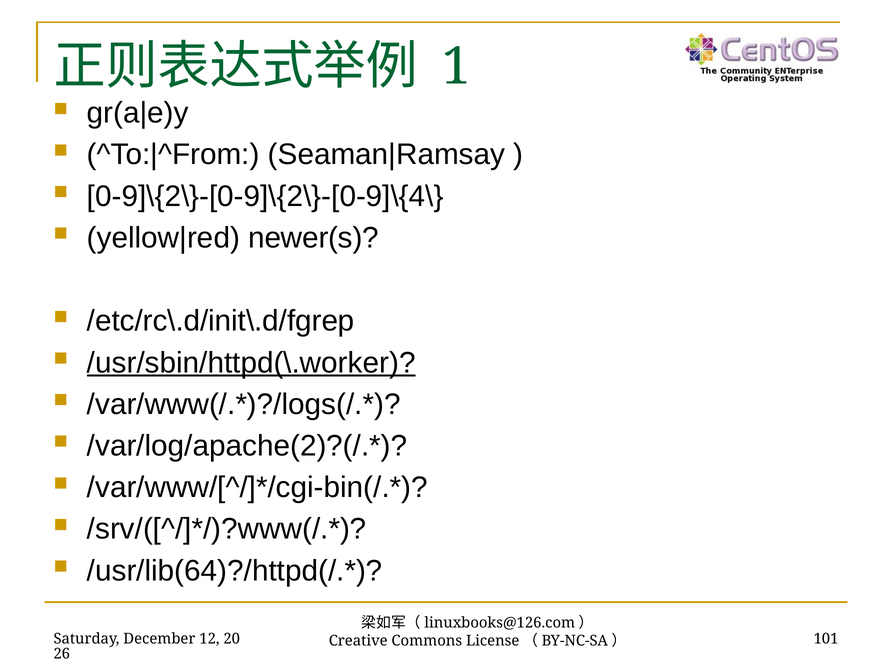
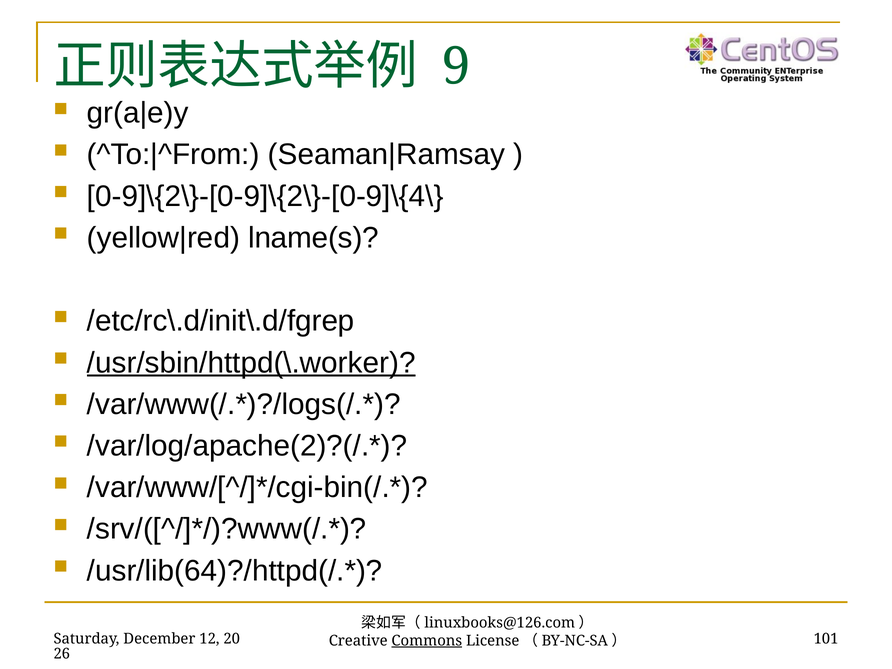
1: 1 -> 9
newer(s: newer(s -> lname(s
Commons underline: none -> present
